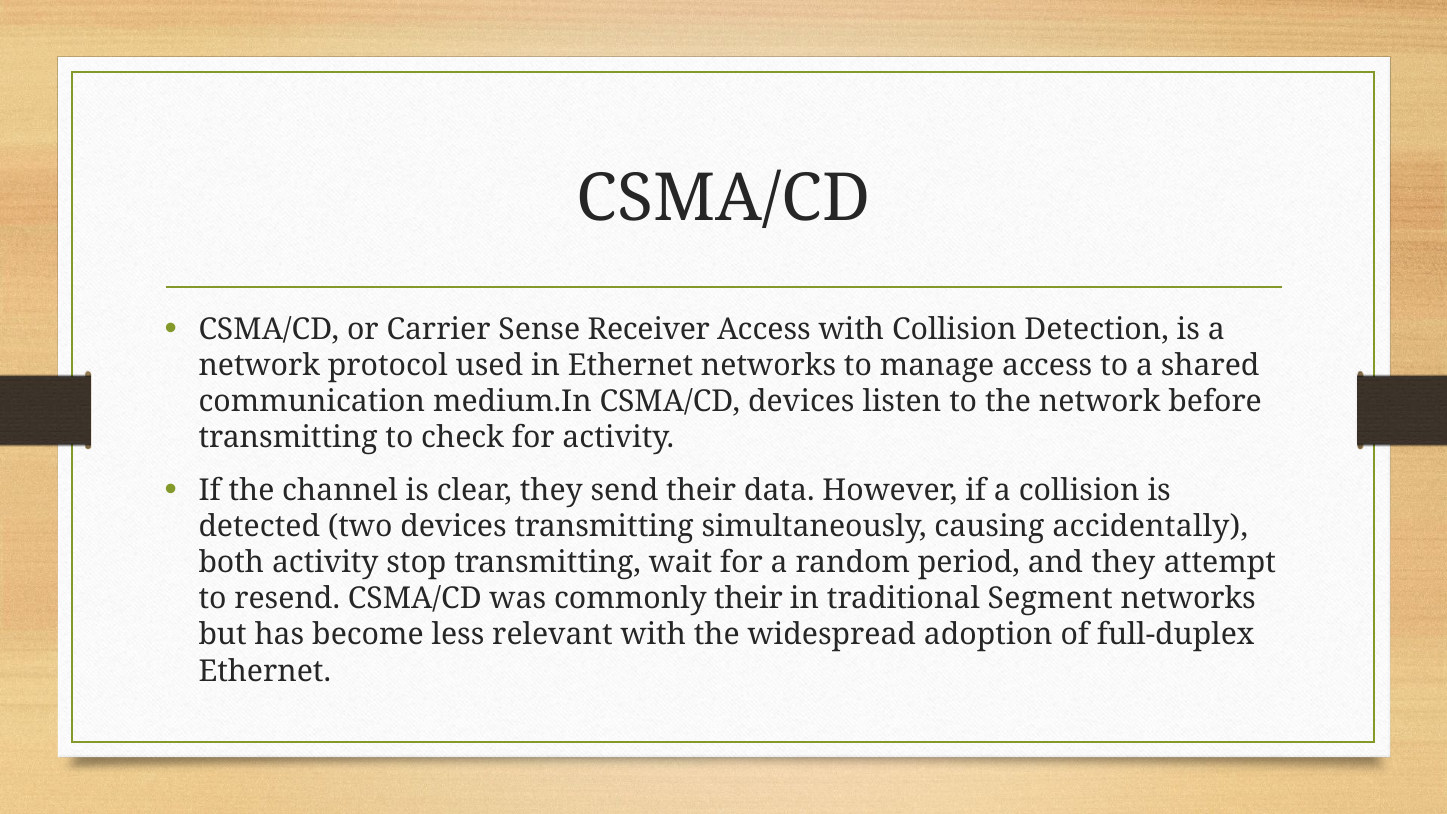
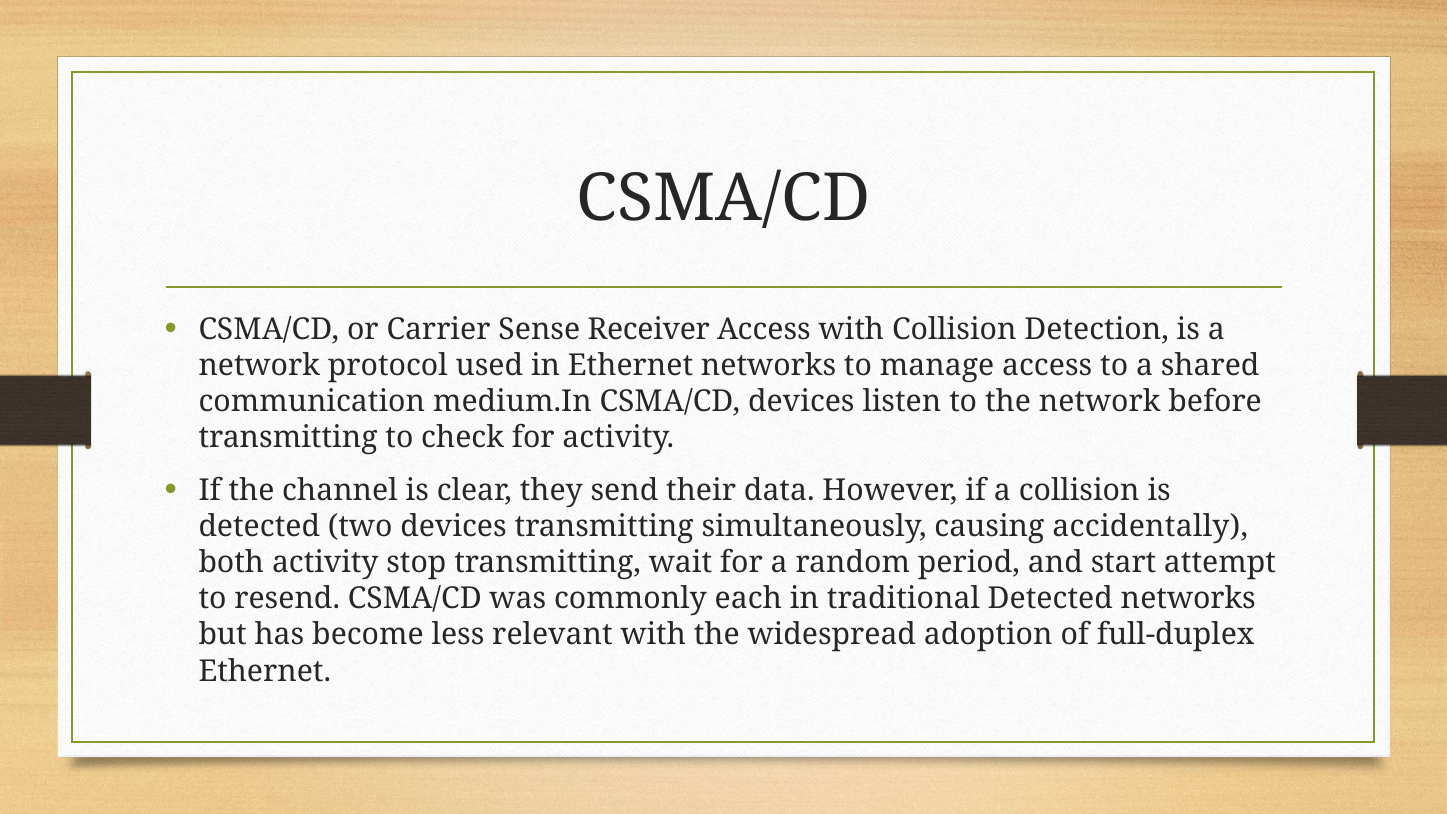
and they: they -> start
commonly their: their -> each
traditional Segment: Segment -> Detected
